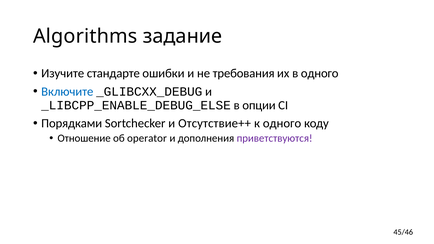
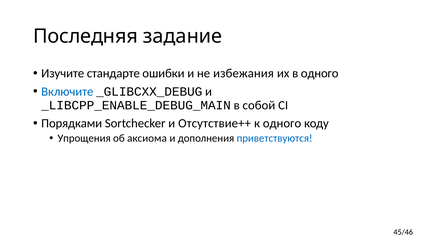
Algorithms: Algorithms -> Последняя
требования: требования -> избежания
_LIBCPP_ENABLE_DEBUG_ELSE: _LIBCPP_ENABLE_DEBUG_ELSE -> _LIBCPP_ENABLE_DEBUG_MAIN
опции: опции -> собой
Отношение: Отношение -> Упрощения
operator: operator -> аксиома
приветствуются colour: purple -> blue
